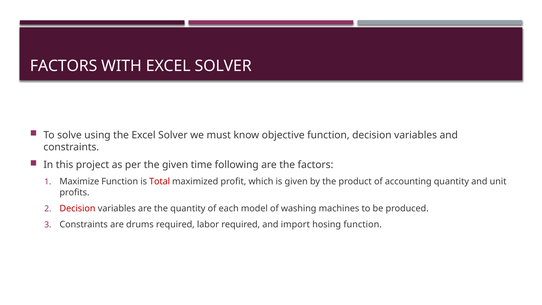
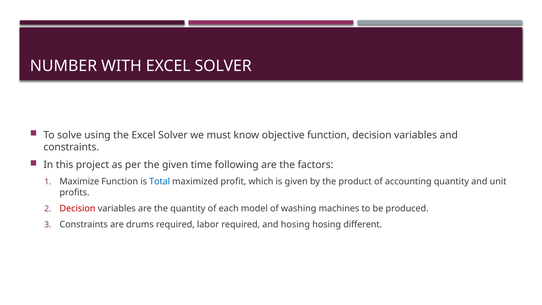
FACTORS at (64, 66): FACTORS -> NUMBER
Total colour: red -> blue
and import: import -> hosing
hosing function: function -> different
